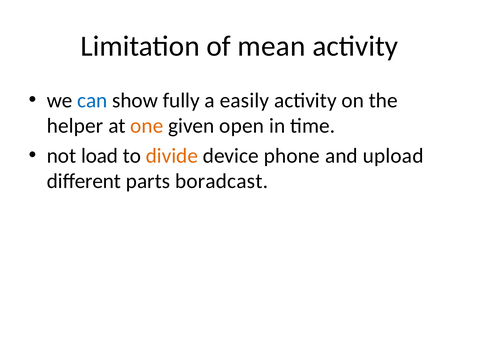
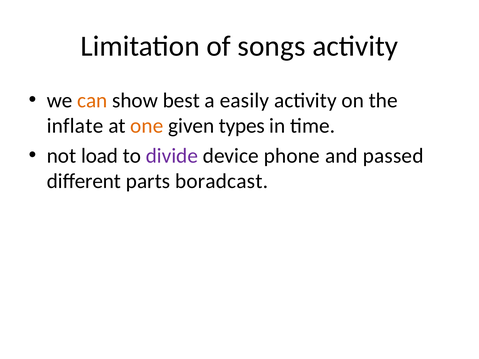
mean: mean -> songs
can colour: blue -> orange
fully: fully -> best
helper: helper -> inflate
open: open -> types
divide colour: orange -> purple
upload: upload -> passed
